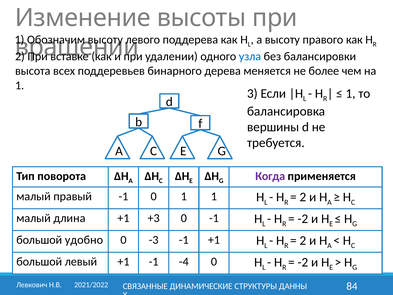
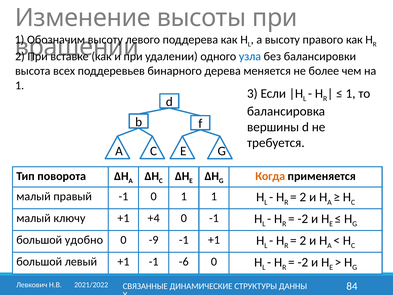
Когда colour: purple -> orange
длина: длина -> ключу
+3: +3 -> +4
-3: -3 -> -9
-4: -4 -> -6
